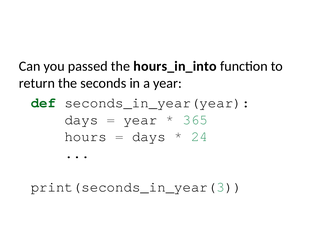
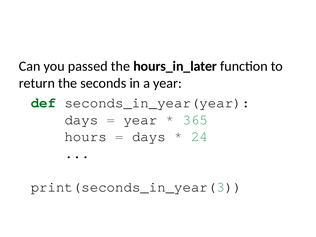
hours_in_into: hours_in_into -> hours_in_later
